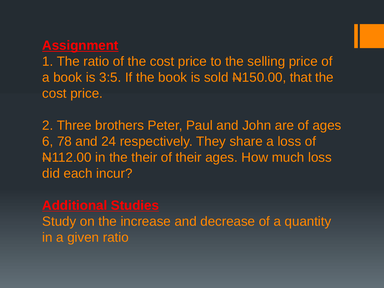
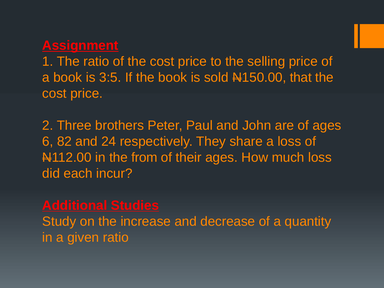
78: 78 -> 82
the their: their -> from
